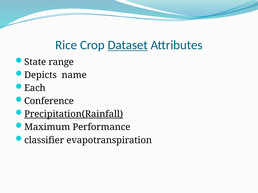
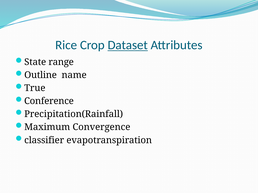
Depicts: Depicts -> Outline
Each: Each -> True
Precipitation(Rainfall underline: present -> none
Performance: Performance -> Convergence
